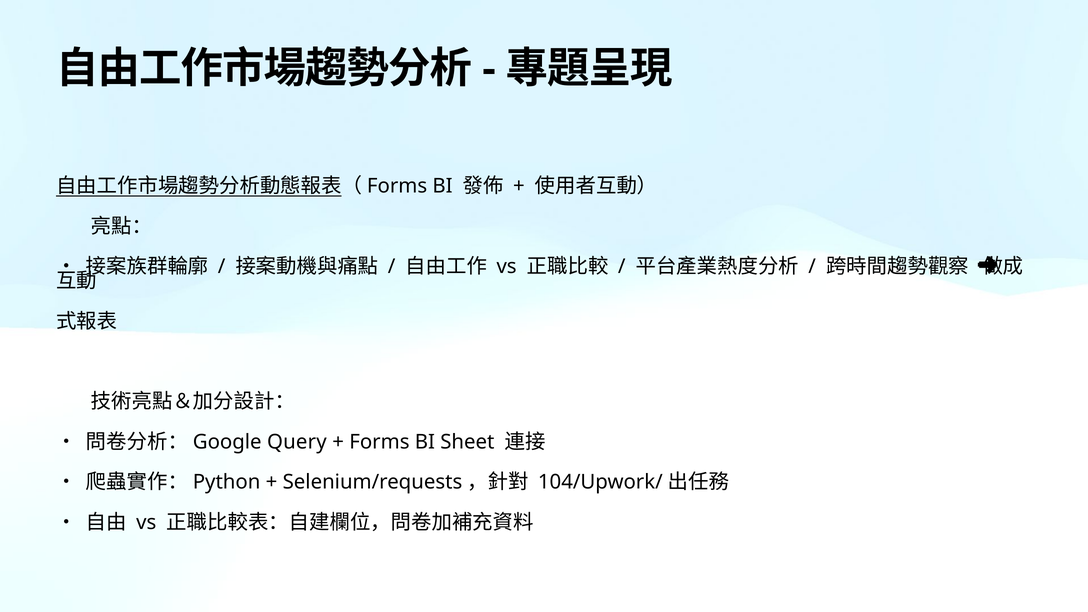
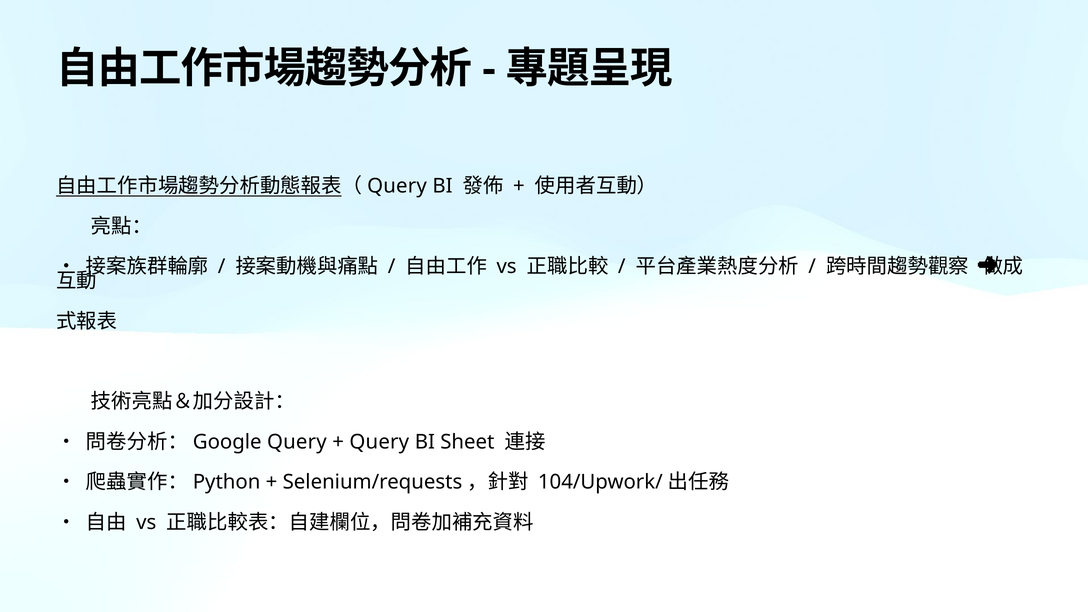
Forms at (397, 186): Forms -> Query
Forms at (379, 442): Forms -> Query
